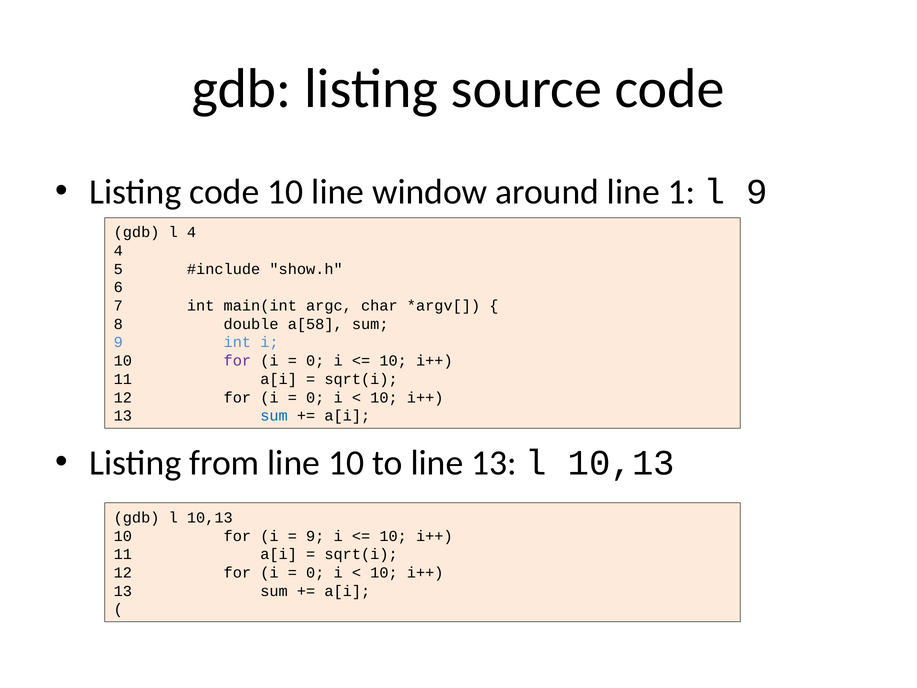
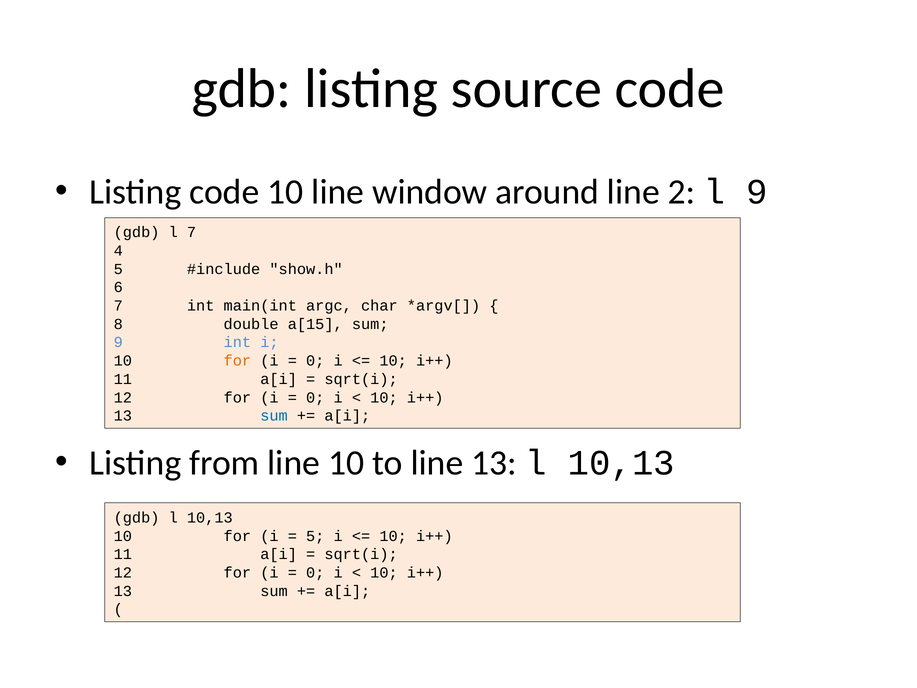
1: 1 -> 2
l 4: 4 -> 7
a[58: a[58 -> a[15
for at (237, 361) colour: purple -> orange
9 at (315, 536): 9 -> 5
